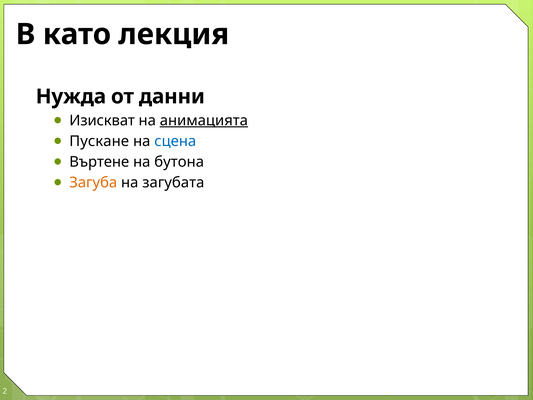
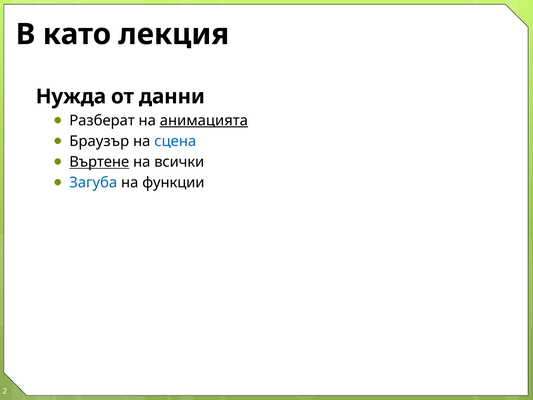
Изискват: Изискват -> Разберат
Пускане: Пускане -> Браузър
Въртене underline: none -> present
бутона: бутона -> всички
Загуба colour: orange -> blue
загубата: загубата -> функции
